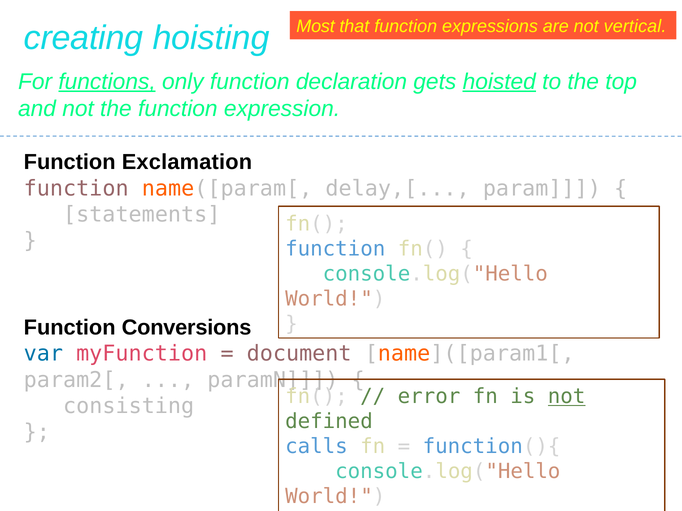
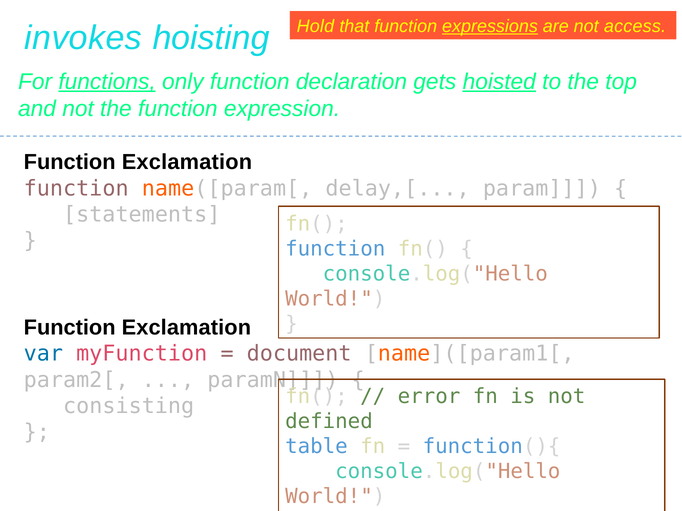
Most: Most -> Hold
expressions underline: none -> present
vertical: vertical -> access
creating: creating -> invokes
Conversions at (187, 328): Conversions -> Exclamation
not at (567, 397) underline: present -> none
calls: calls -> table
